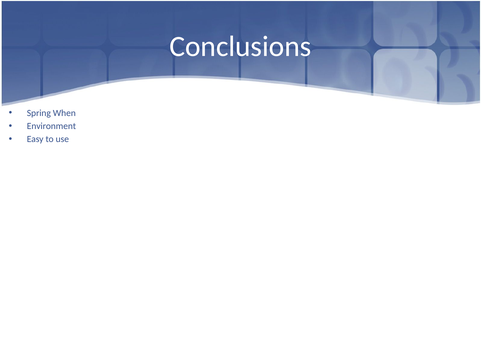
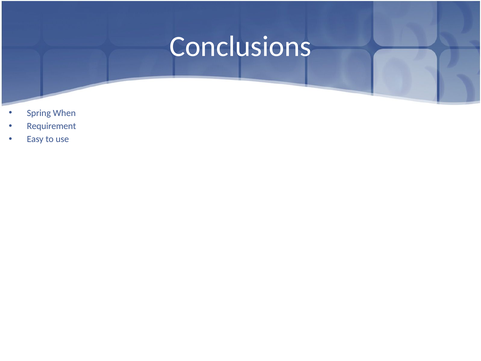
Environment: Environment -> Requirement
